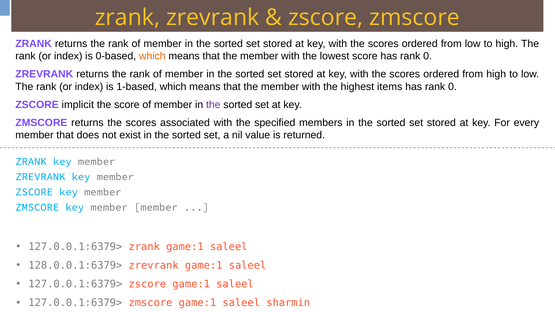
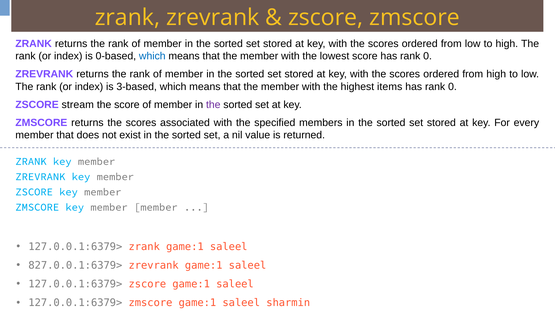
which at (152, 56) colour: orange -> blue
1-based: 1-based -> 3-based
implicit: implicit -> stream
128.0.0.1:6379>: 128.0.0.1:6379> -> 827.0.0.1:6379>
